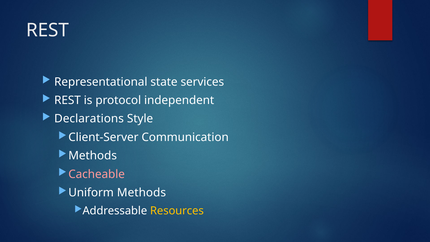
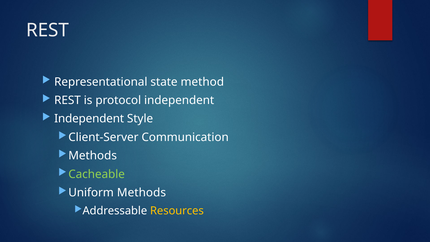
services: services -> method
Declarations at (89, 119): Declarations -> Independent
Cacheable colour: pink -> light green
